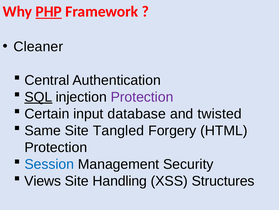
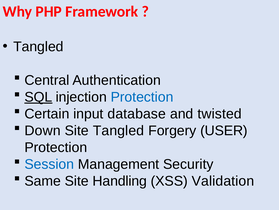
PHP underline: present -> none
Cleaner at (38, 47): Cleaner -> Tangled
Protection at (142, 97) colour: purple -> blue
Same: Same -> Down
HTML: HTML -> USER
Views: Views -> Same
Structures: Structures -> Validation
